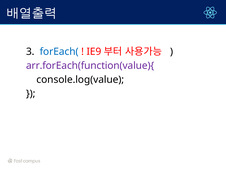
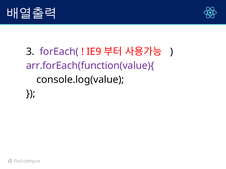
forEach( colour: blue -> purple
